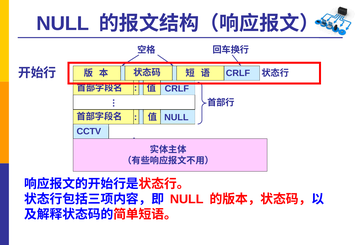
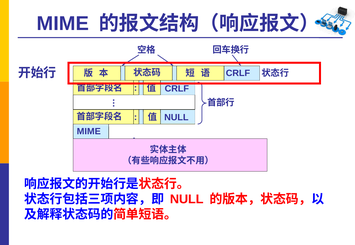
NULL at (63, 24): NULL -> MIME
CCTV at (89, 132): CCTV -> MIME
